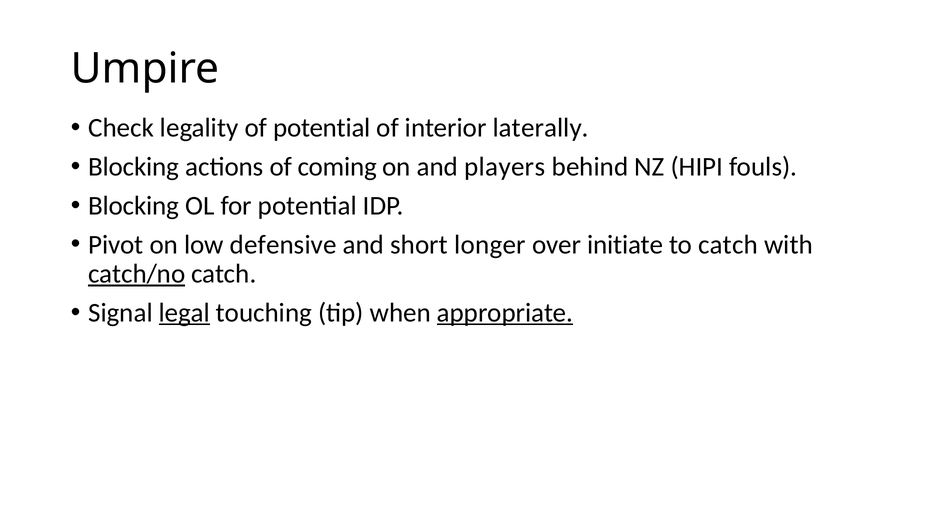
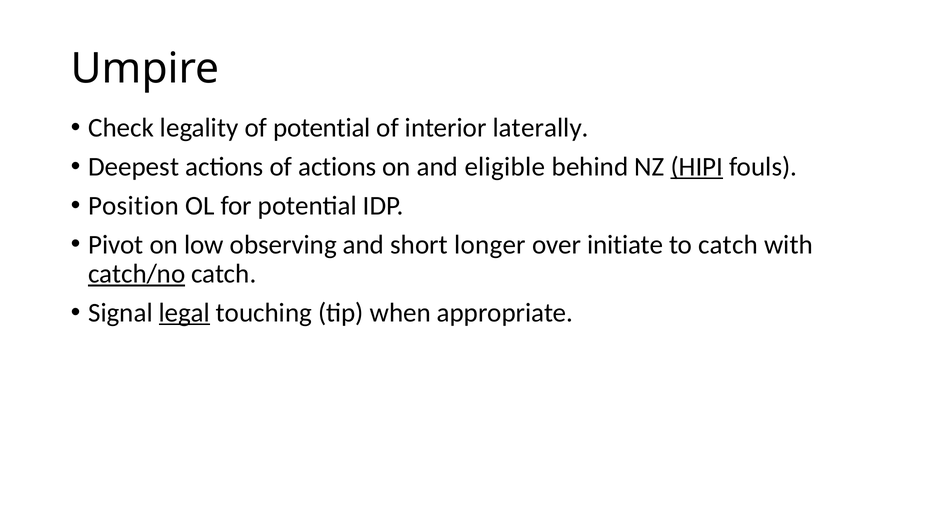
Blocking at (134, 167): Blocking -> Deepest
of coming: coming -> actions
players: players -> eligible
HIPI underline: none -> present
Blocking at (134, 206): Blocking -> Position
defensive: defensive -> observing
appropriate underline: present -> none
